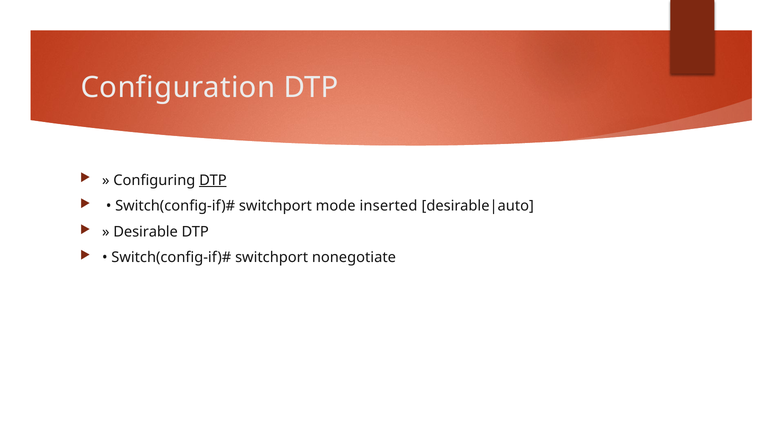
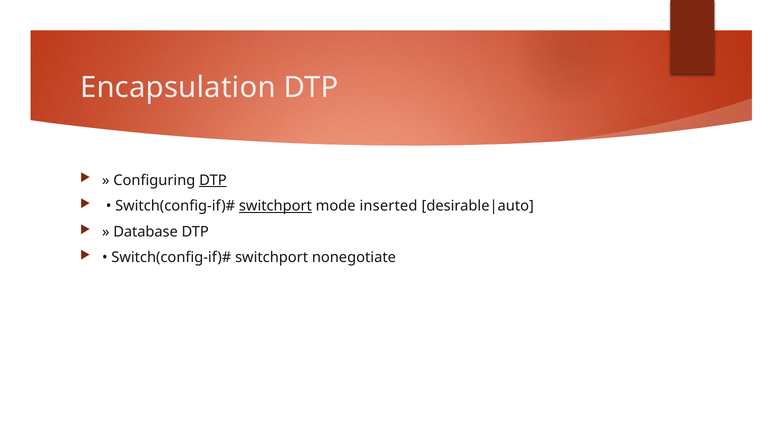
Configuration: Configuration -> Encapsulation
switchport at (275, 206) underline: none -> present
Desirable: Desirable -> Database
